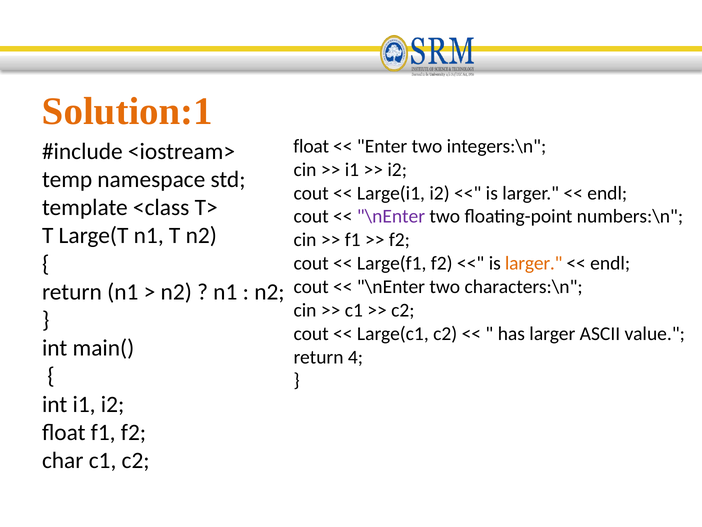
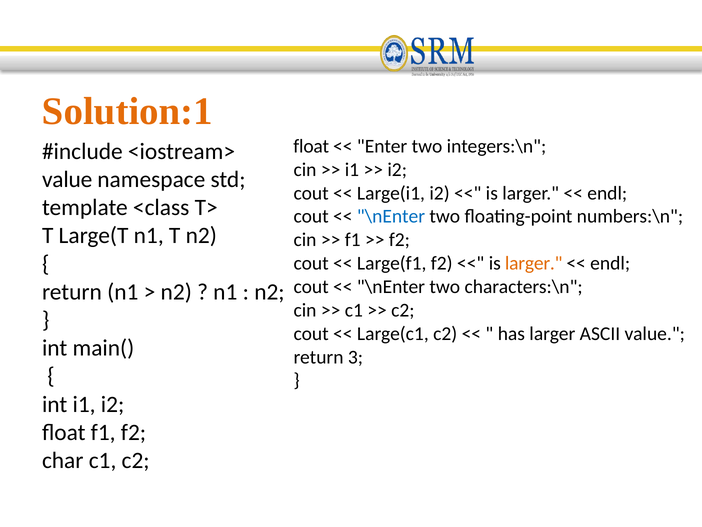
temp at (67, 179): temp -> value
\nEnter at (391, 216) colour: purple -> blue
4: 4 -> 3
